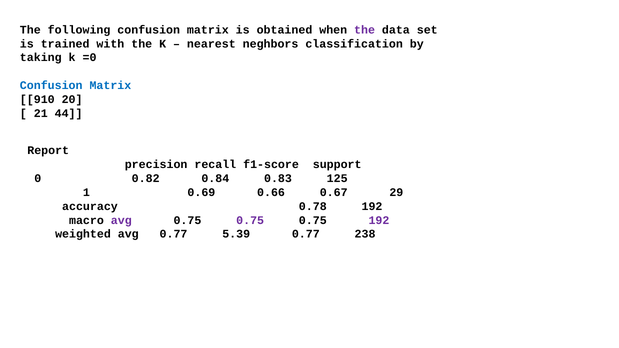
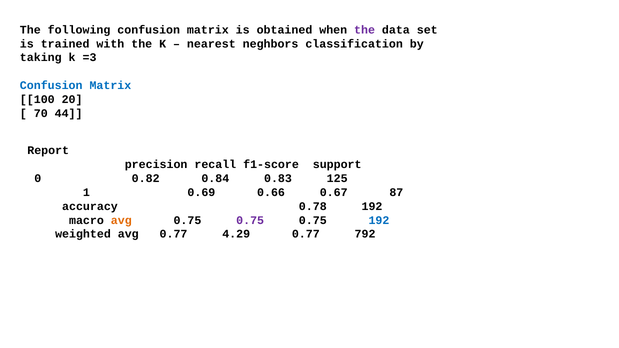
=0: =0 -> =3
910: 910 -> 100
21: 21 -> 70
29: 29 -> 87
avg at (121, 220) colour: purple -> orange
192 at (379, 220) colour: purple -> blue
5.39: 5.39 -> 4.29
238: 238 -> 792
